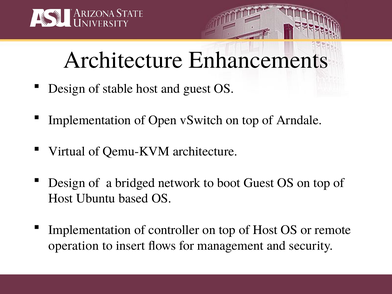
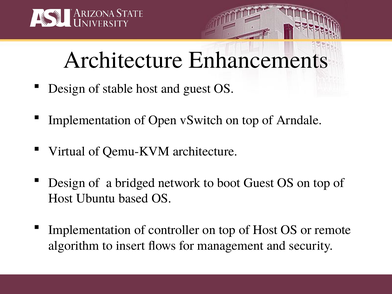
operation: operation -> algorithm
